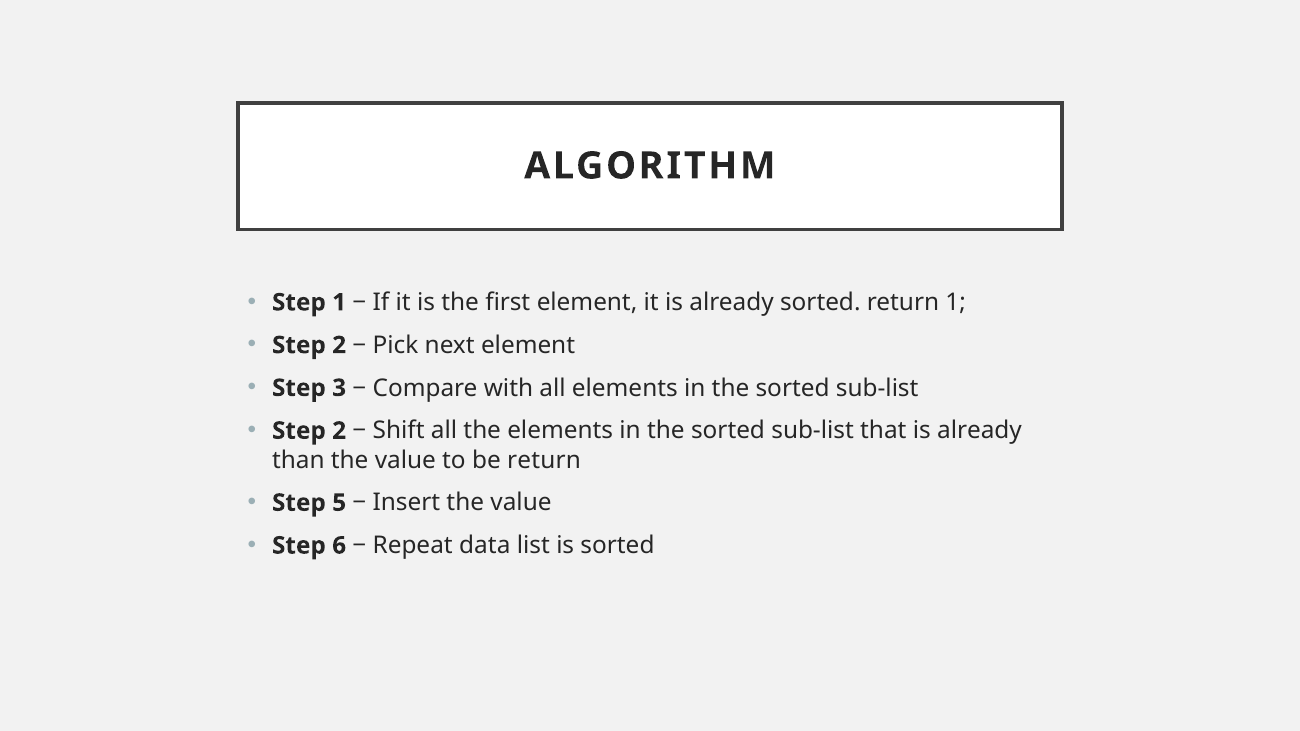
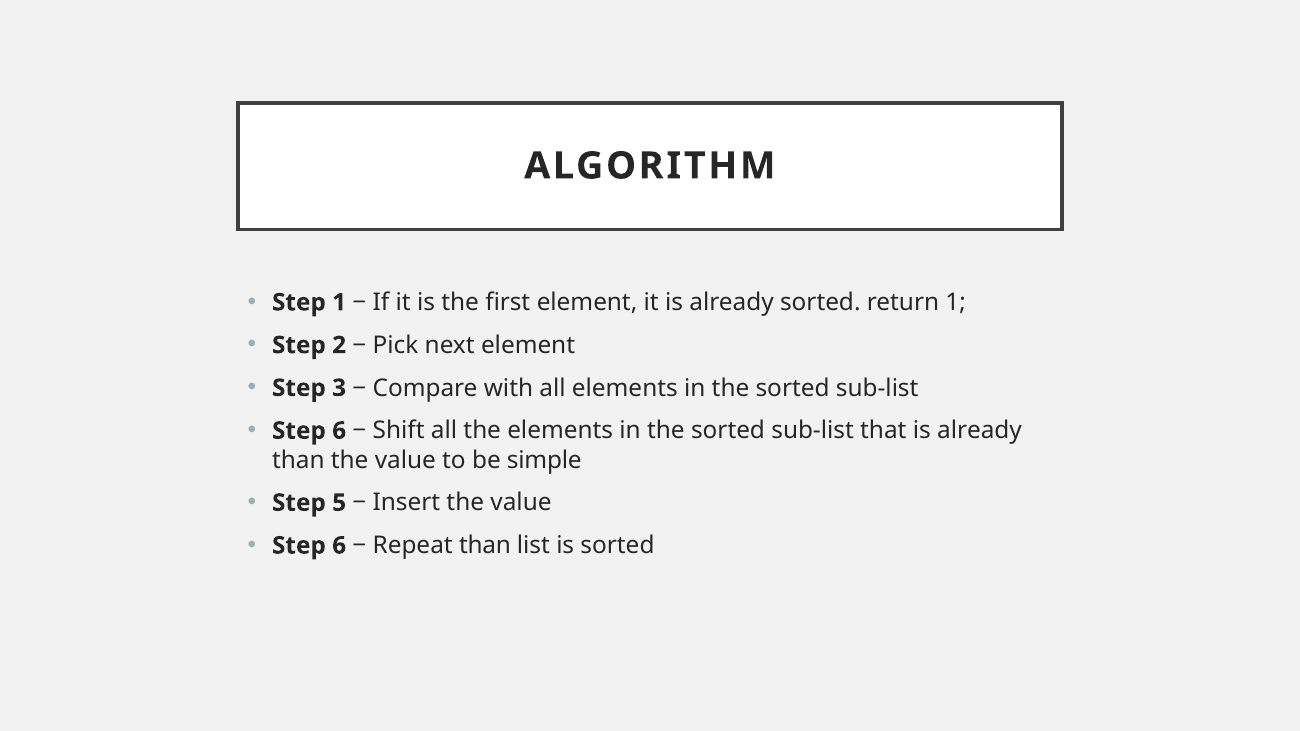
2 at (339, 431): 2 -> 6
be return: return -> simple
Repeat data: data -> than
